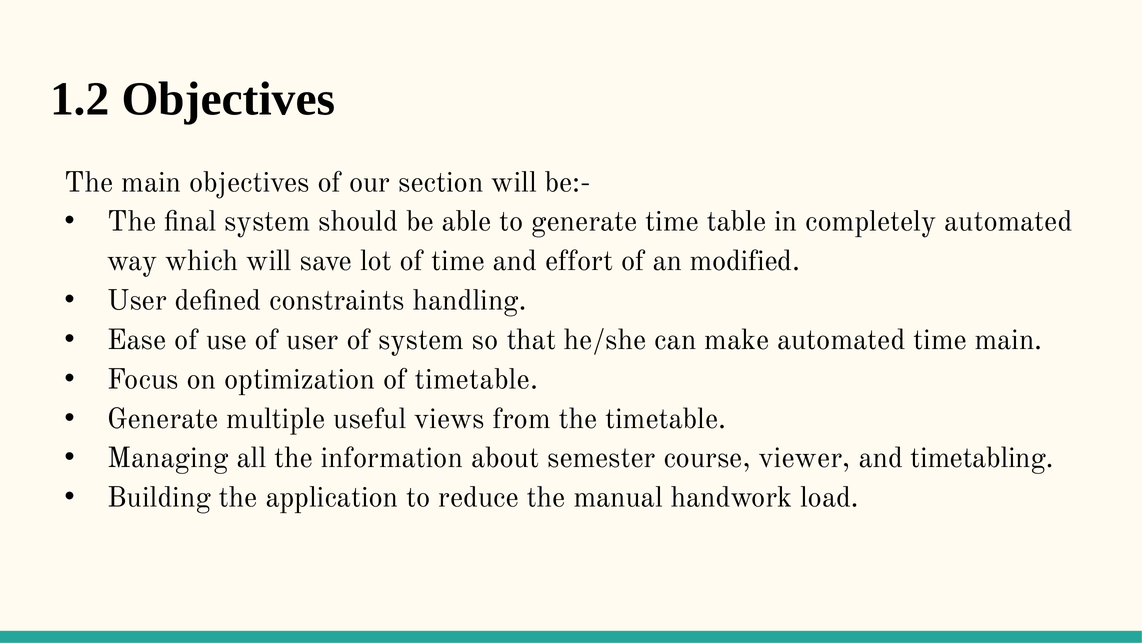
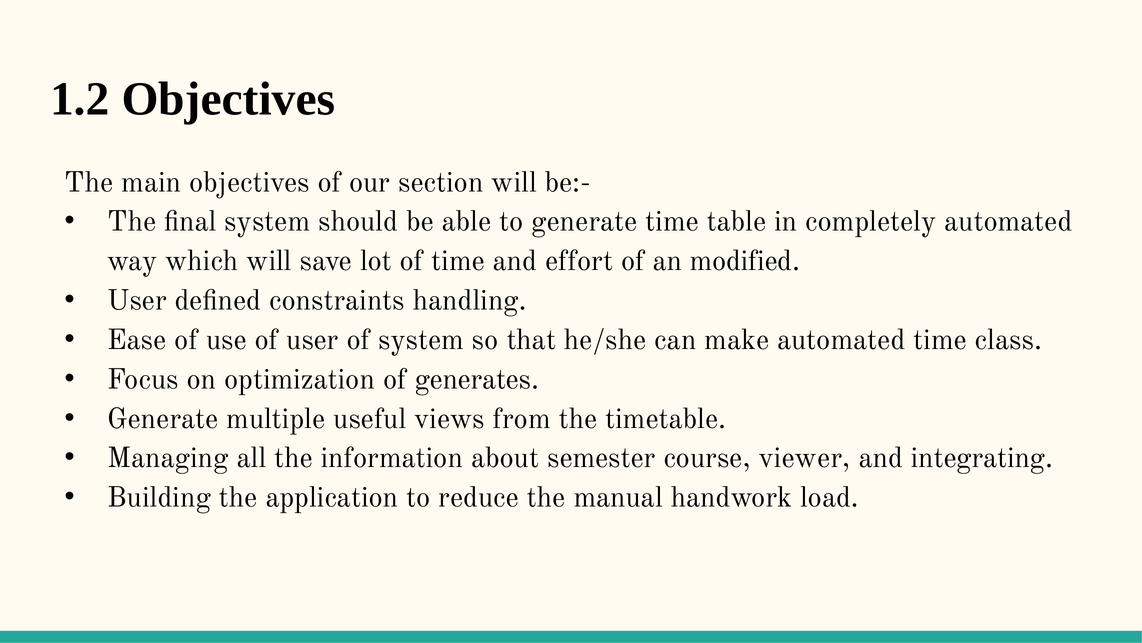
time main: main -> class
of timetable: timetable -> generates
timetabling: timetabling -> integrating
